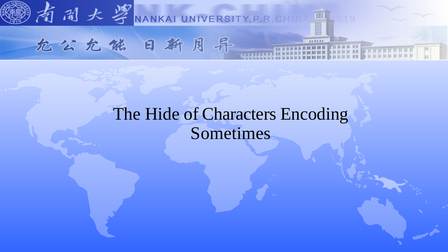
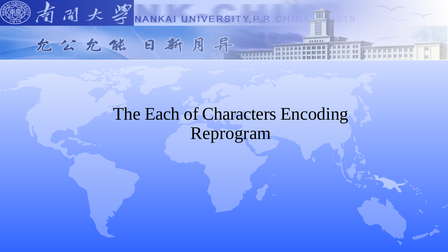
Hide: Hide -> Each
Sometimes: Sometimes -> Reprogram
